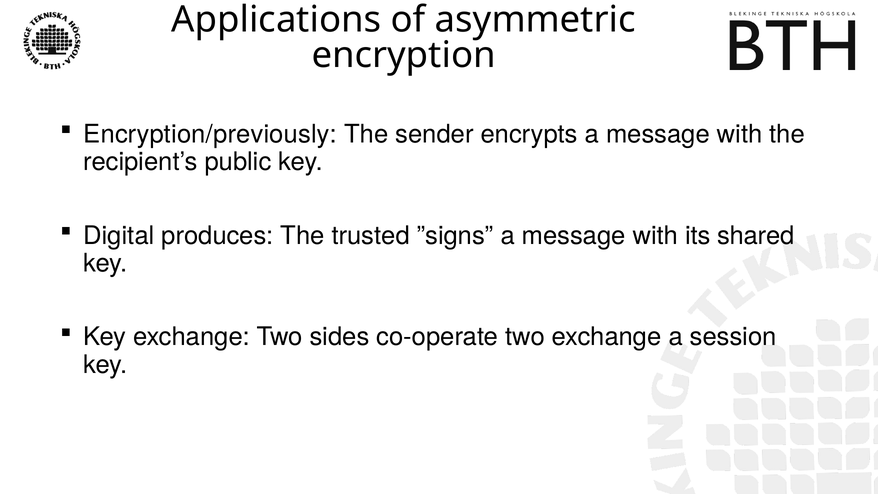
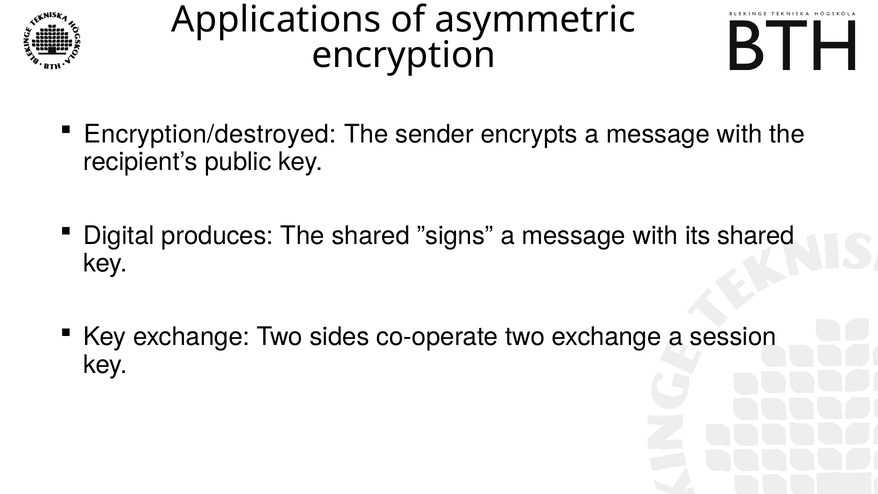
Encryption/previously: Encryption/previously -> Encryption/destroyed
The trusted: trusted -> shared
